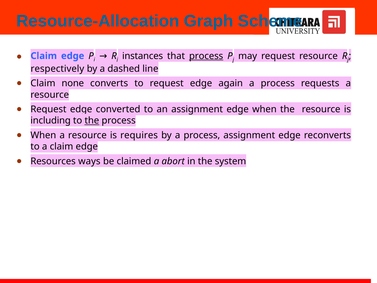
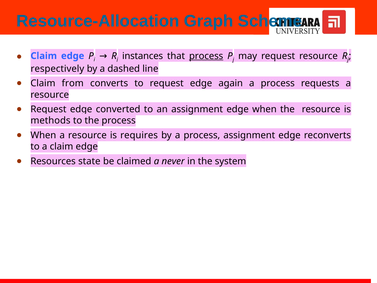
none: none -> from
including: including -> methods
the at (92, 121) underline: present -> none
ways: ways -> state
abort: abort -> never
